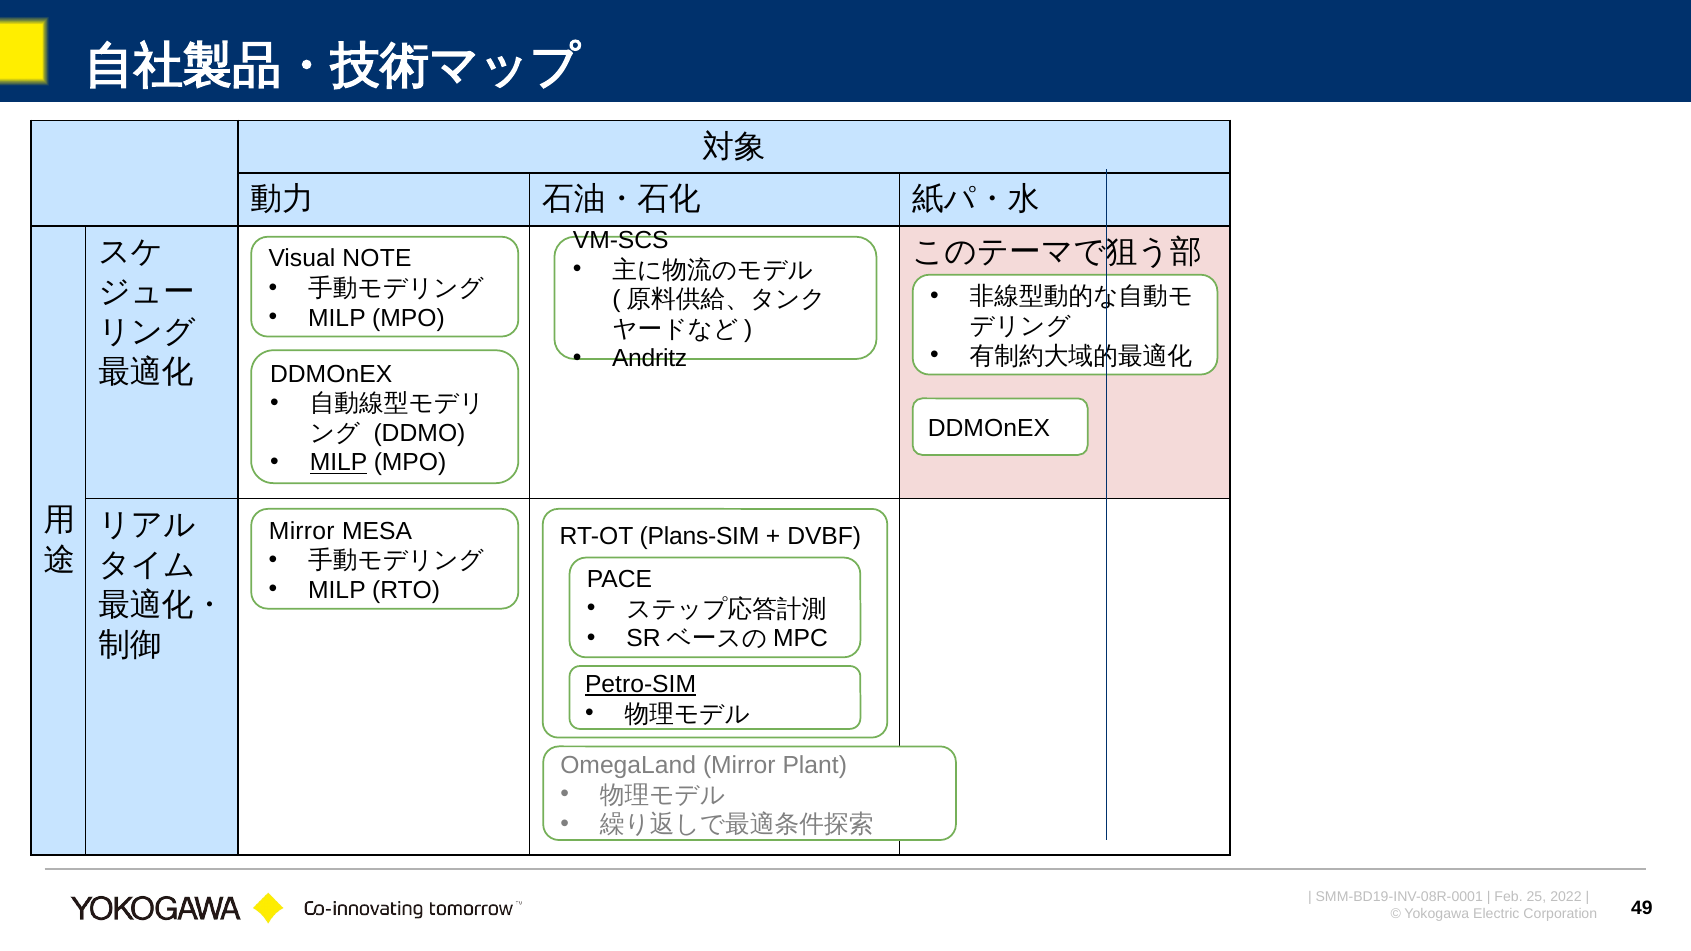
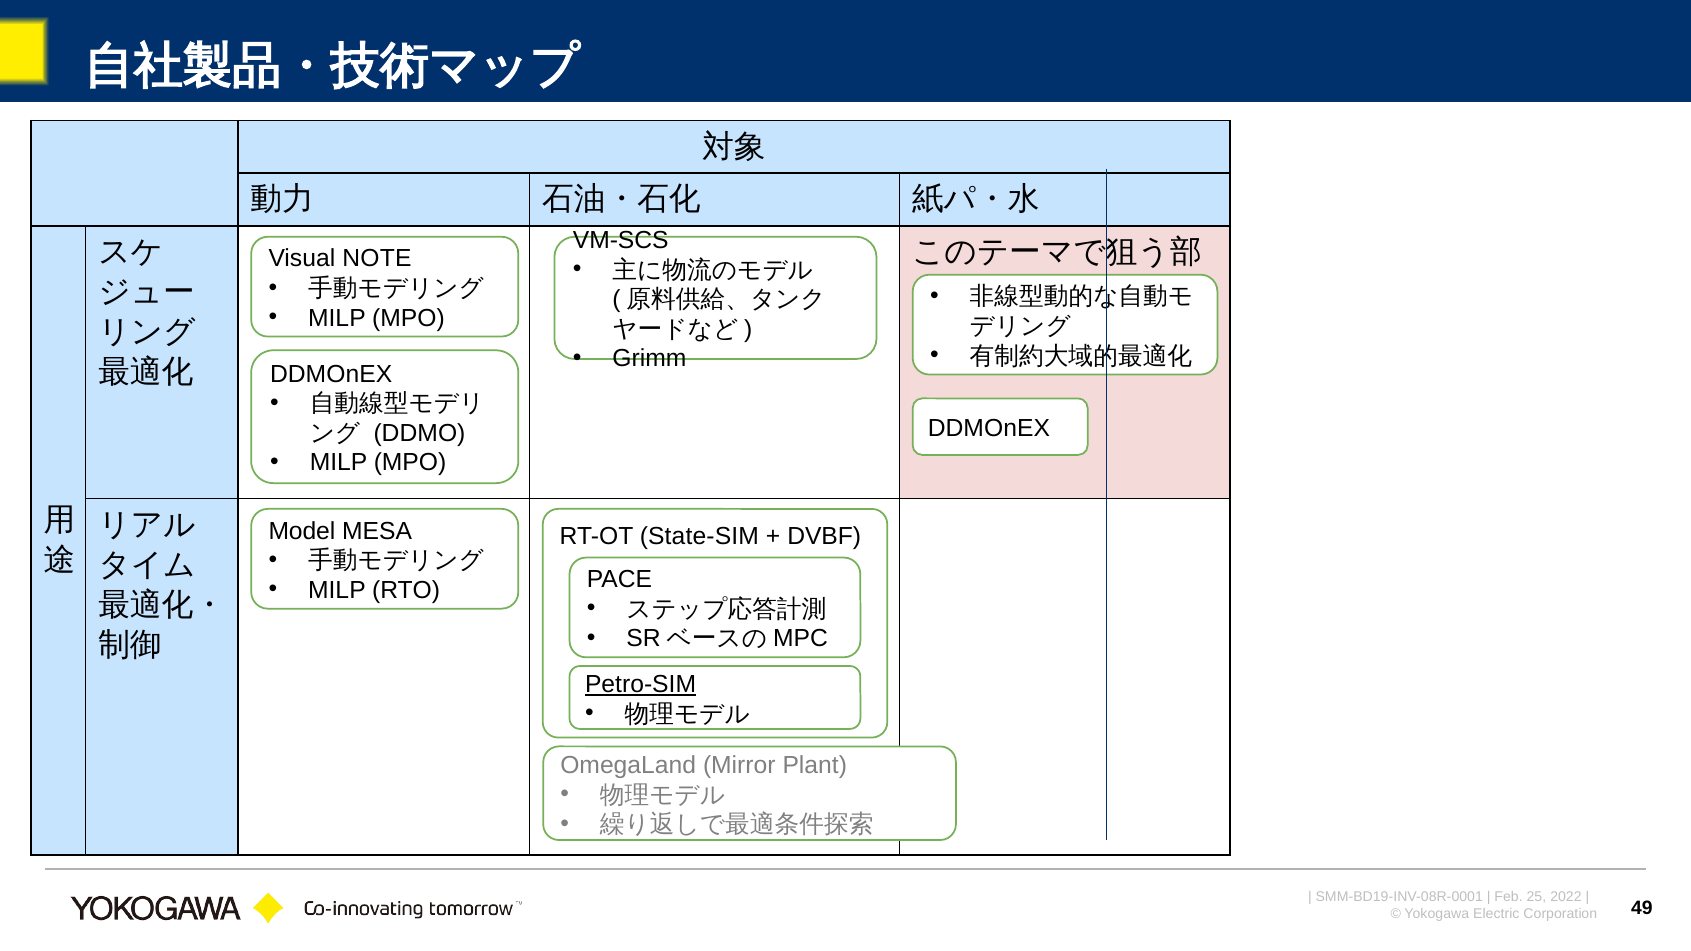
Andritz: Andritz -> Grimm
MILP at (339, 463) underline: present -> none
Mirror at (302, 531): Mirror -> Model
Plans-SIM: Plans-SIM -> State-SIM
